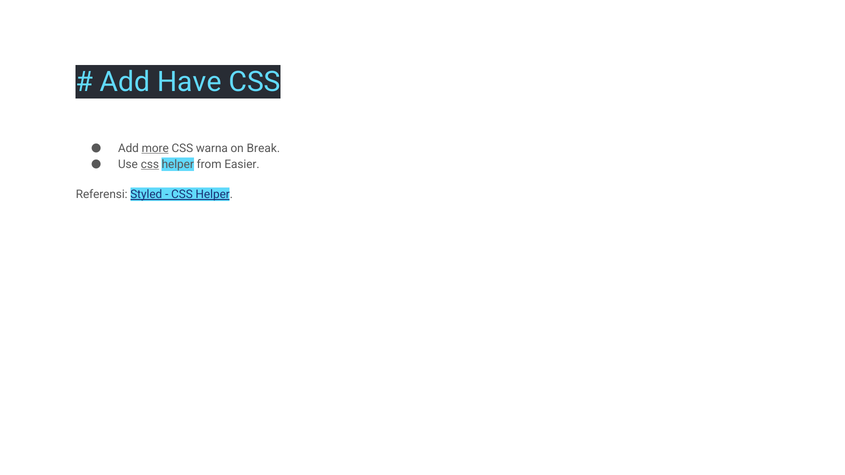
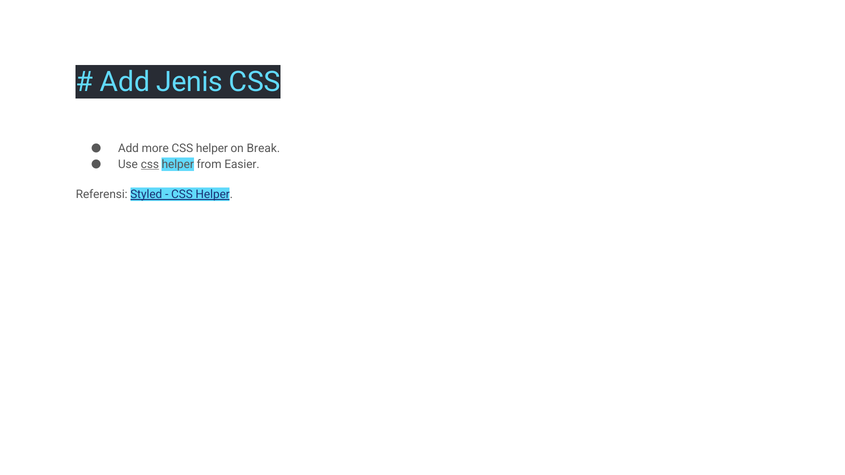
Have: Have -> Jenis
more underline: present -> none
warna at (212, 148): warna -> helper
